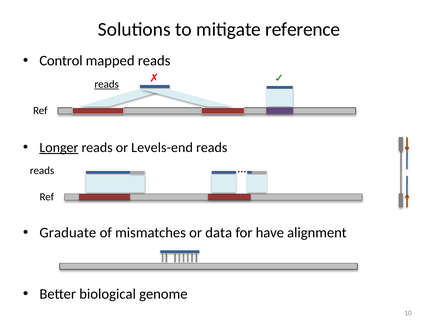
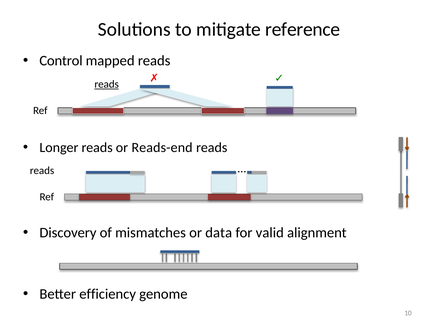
Longer underline: present -> none
Levels-end: Levels-end -> Reads-end
Graduate: Graduate -> Discovery
have: have -> valid
biological: biological -> efficiency
